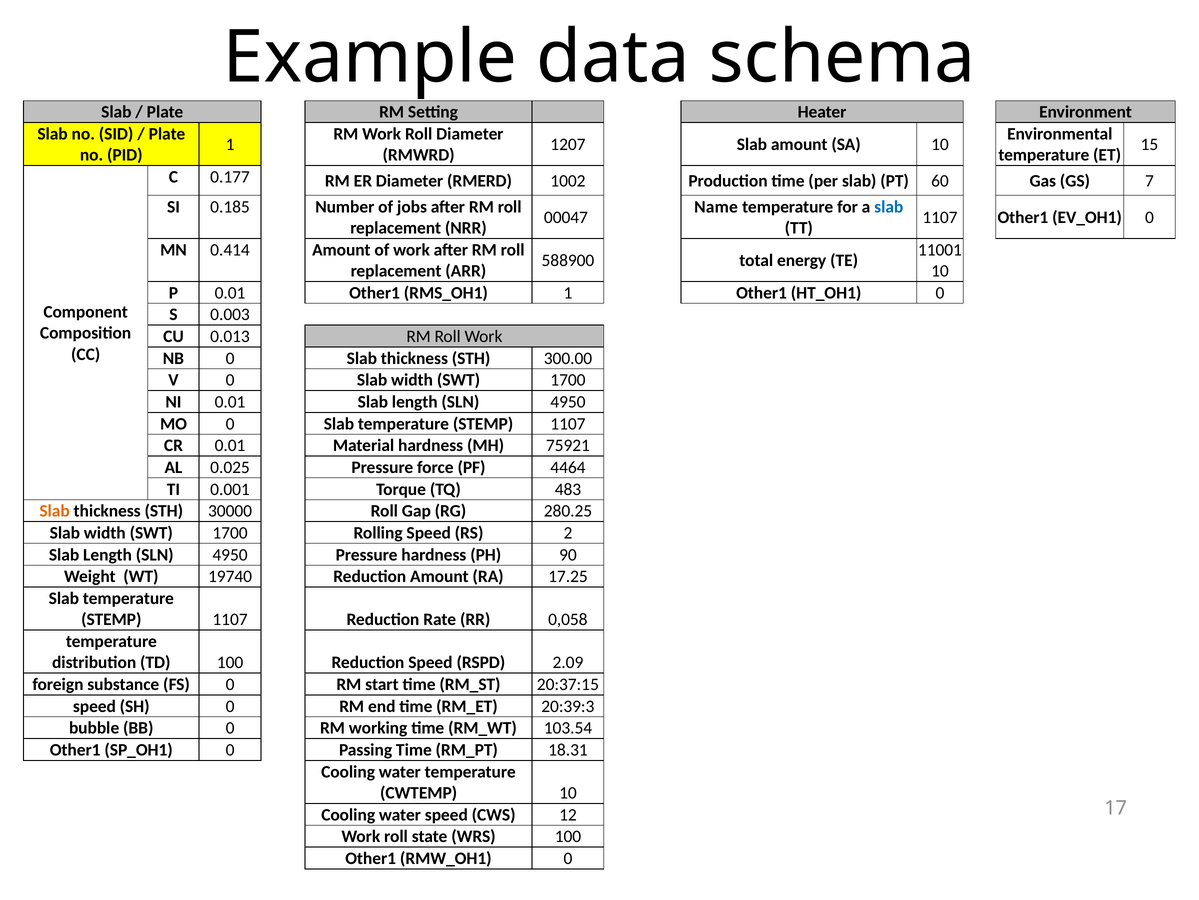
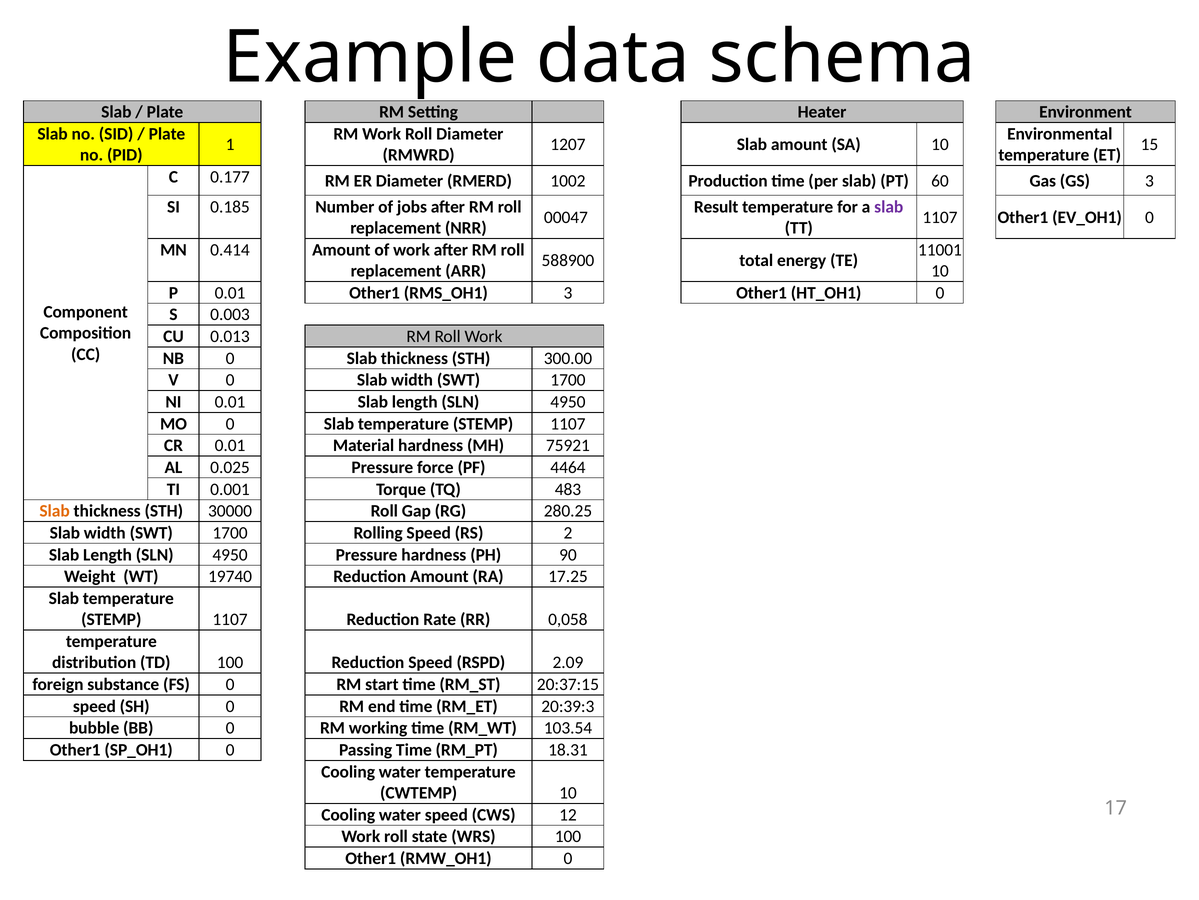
GS 7: 7 -> 3
Name: Name -> Result
slab at (889, 207) colour: blue -> purple
1 at (568, 293): 1 -> 3
